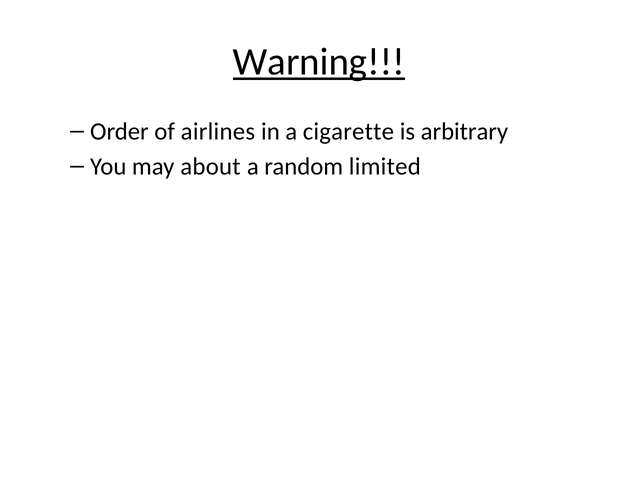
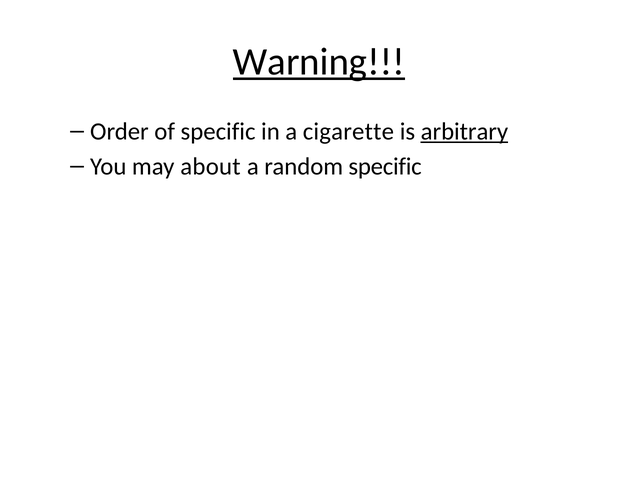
of airlines: airlines -> specific
arbitrary underline: none -> present
random limited: limited -> specific
